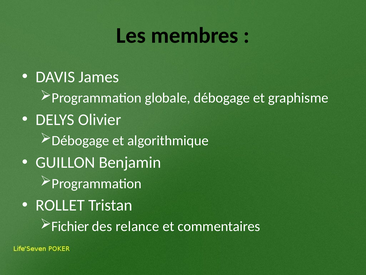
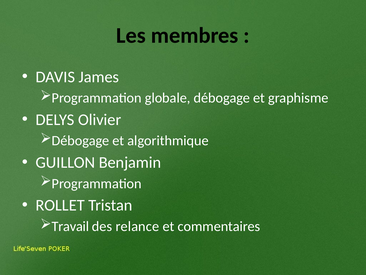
Fichier: Fichier -> Travail
